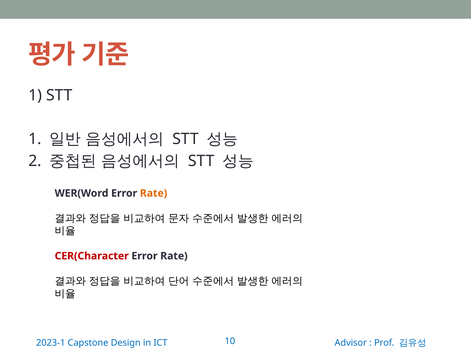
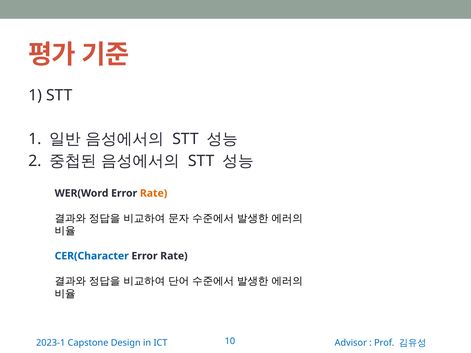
CER(Character colour: red -> blue
